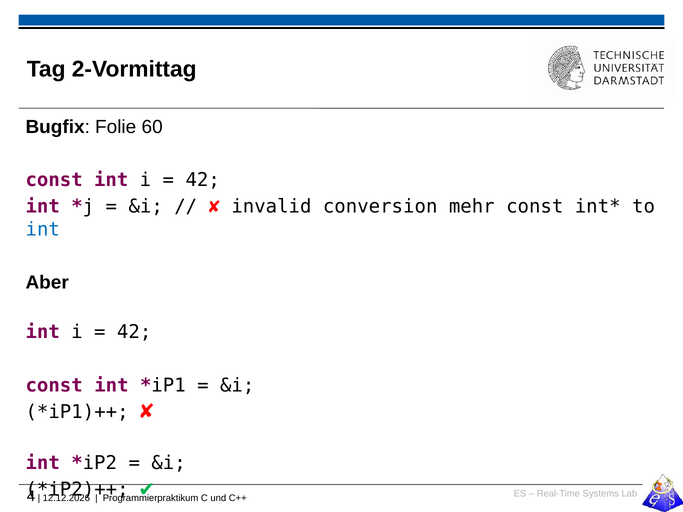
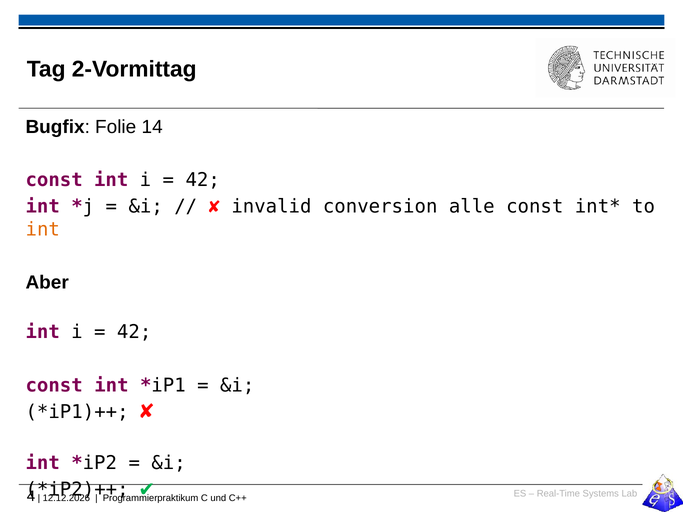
60: 60 -> 14
mehr: mehr -> alle
int at (43, 229) colour: blue -> orange
